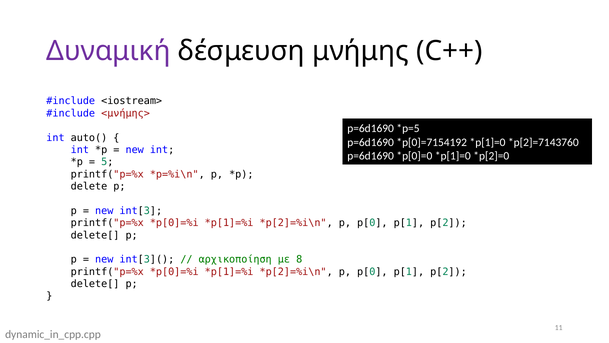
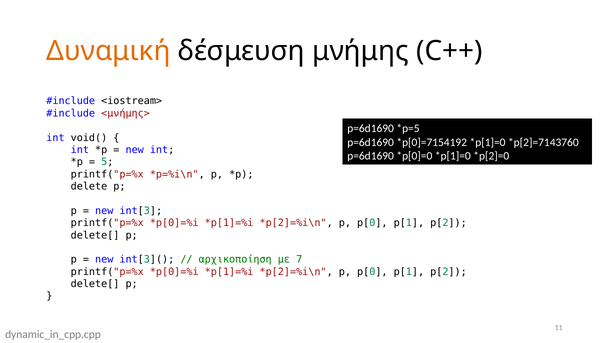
Δυναμική colour: purple -> orange
auto(: auto( -> void(
8: 8 -> 7
